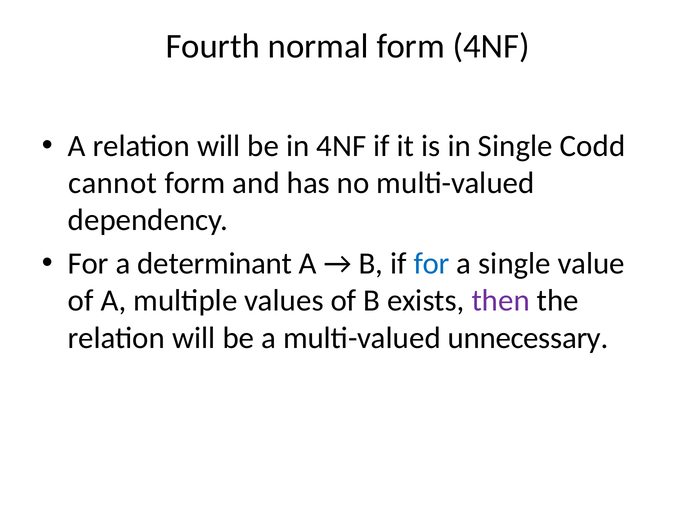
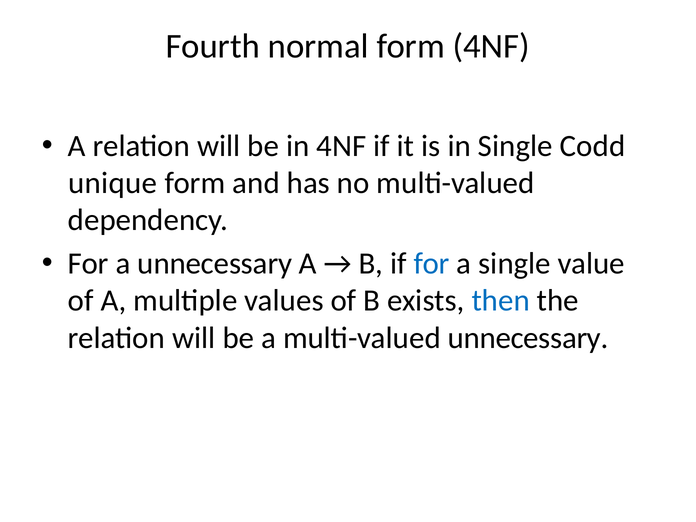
cannot: cannot -> unique
a determinant: determinant -> unnecessary
then colour: purple -> blue
